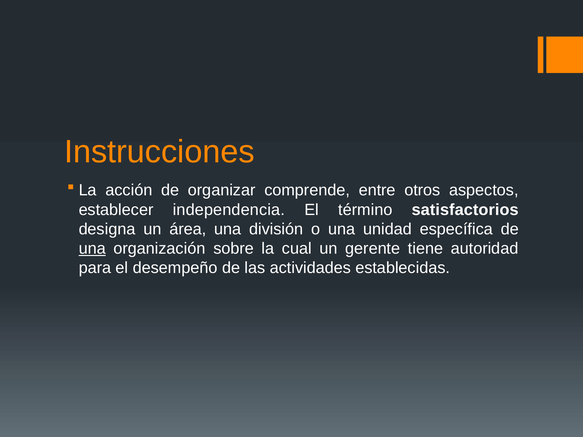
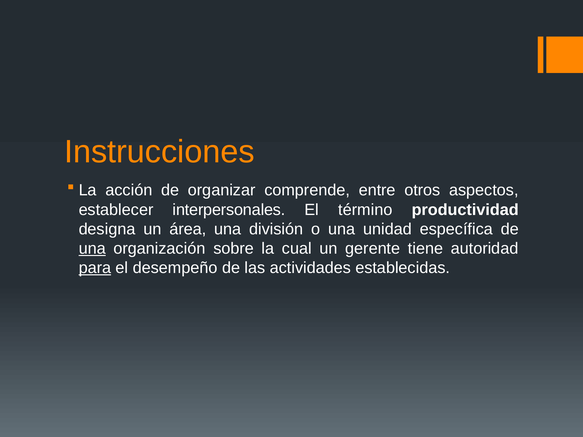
independencia: independencia -> interpersonales
satisfactorios: satisfactorios -> productividad
para underline: none -> present
